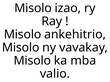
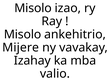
Misolo at (21, 48): Misolo -> Mijere
Misolo at (32, 61): Misolo -> Izahay
